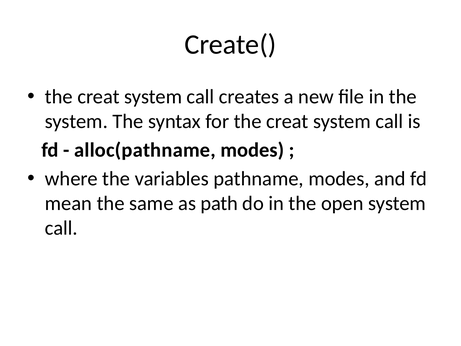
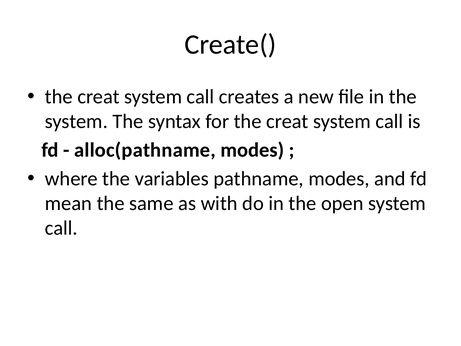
path: path -> with
